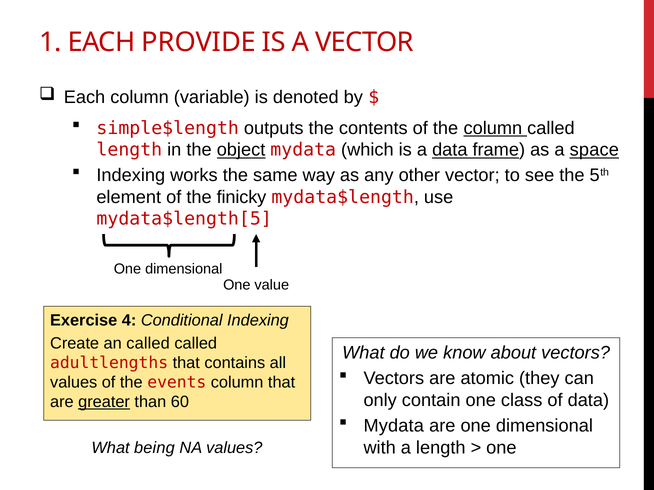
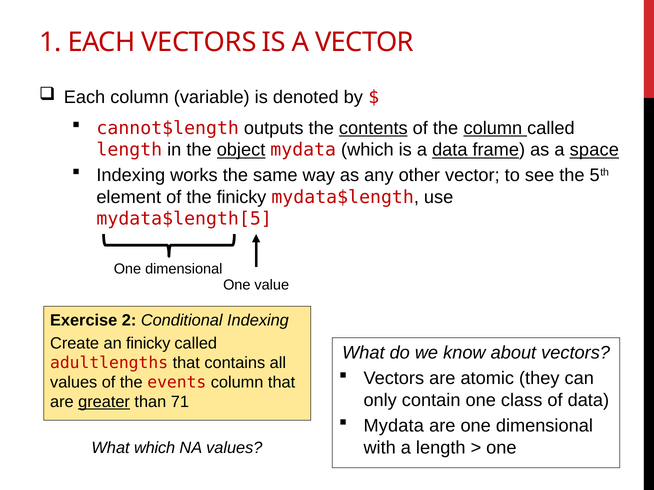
EACH PROVIDE: PROVIDE -> VECTORS
simple$length: simple$length -> cannot$length
contents underline: none -> present
4: 4 -> 2
an called: called -> finicky
60: 60 -> 71
What being: being -> which
